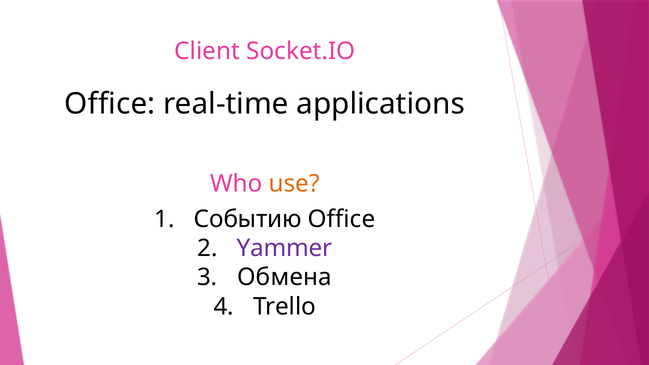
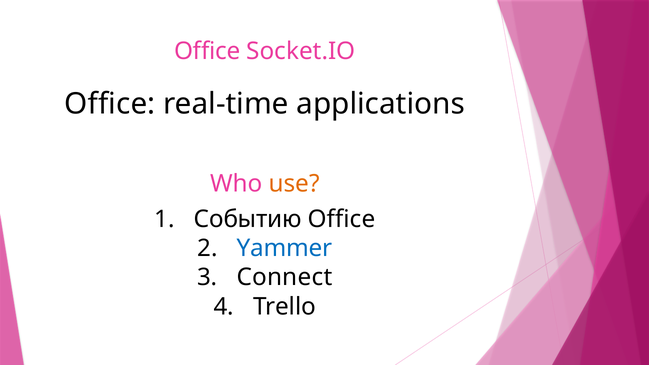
Client at (207, 51): Client -> Office
Yammer colour: purple -> blue
Обмена: Обмена -> Connect
